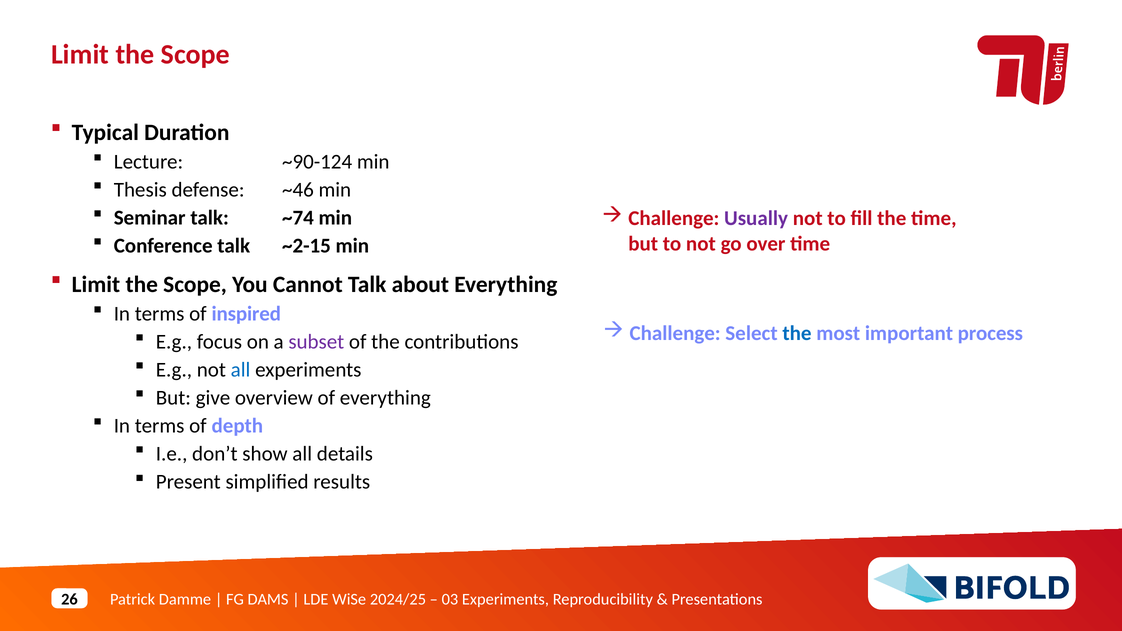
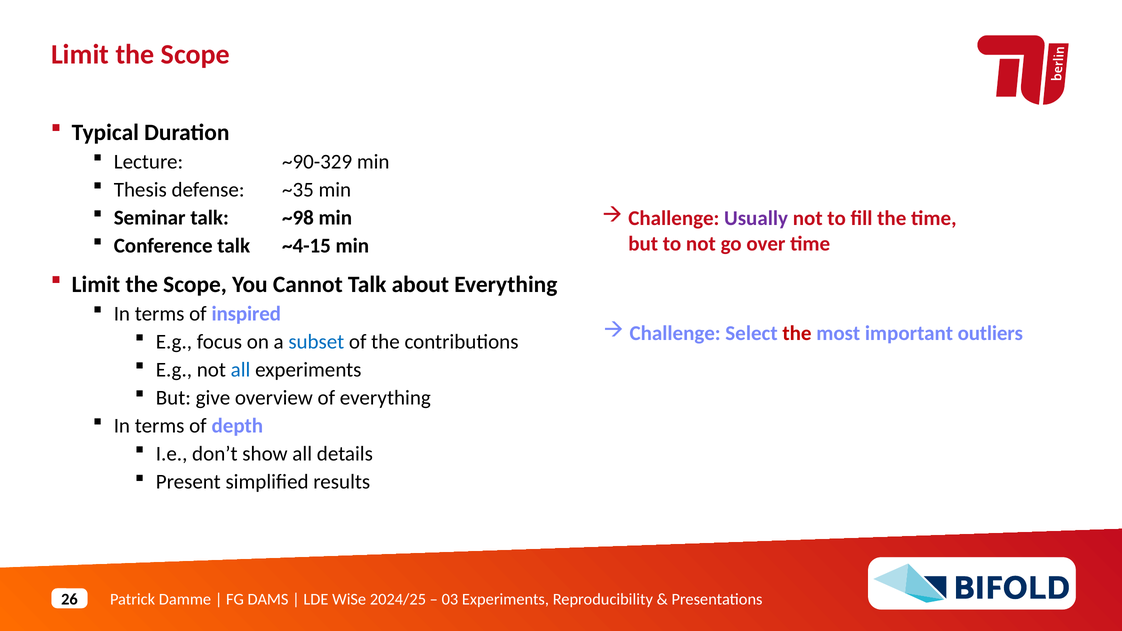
~90-124: ~90-124 -> ~90-329
~46: ~46 -> ~35
~74: ~74 -> ~98
~2-15: ~2-15 -> ~4-15
the at (797, 333) colour: blue -> red
process: process -> outliers
subset colour: purple -> blue
